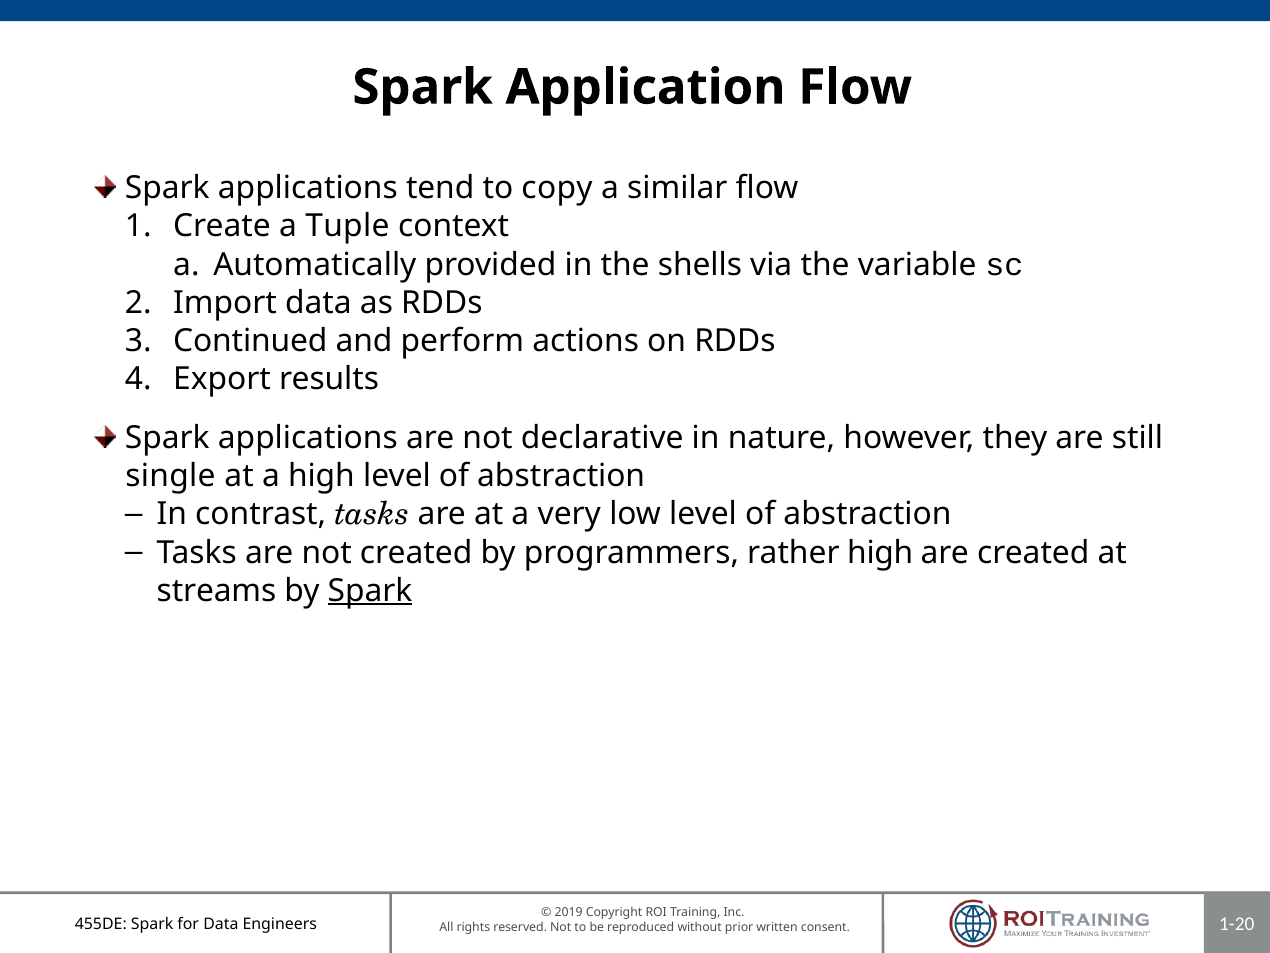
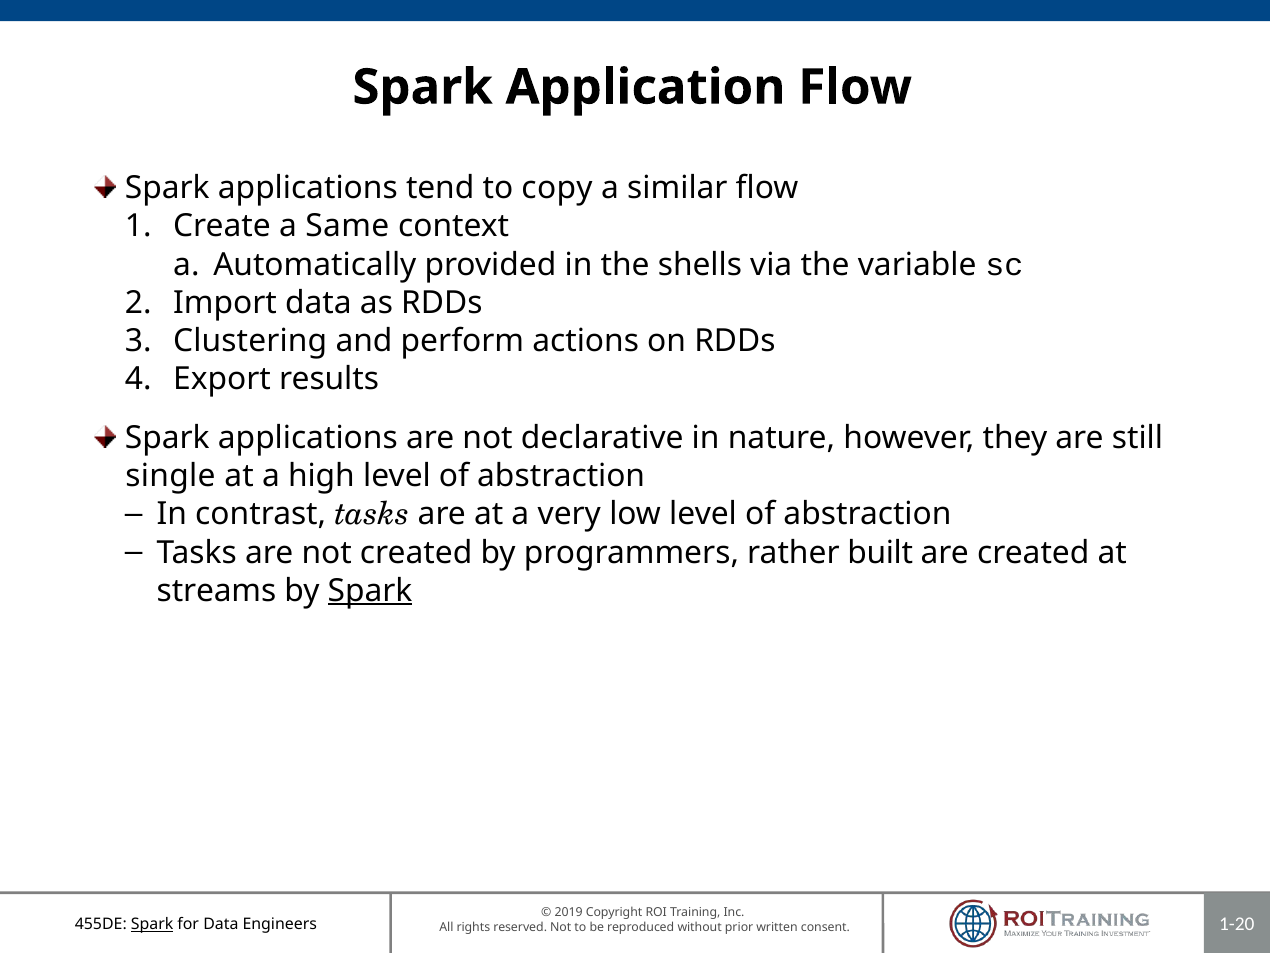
Tuple: Tuple -> Same
Continued: Continued -> Clustering
rather high: high -> built
Spark at (152, 924) underline: none -> present
